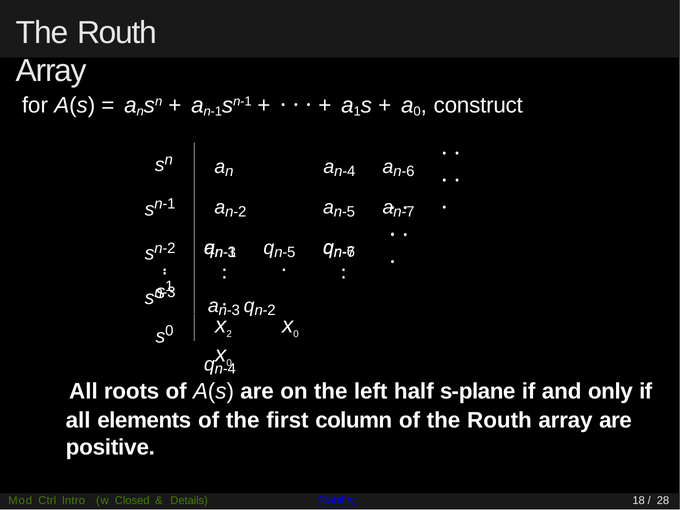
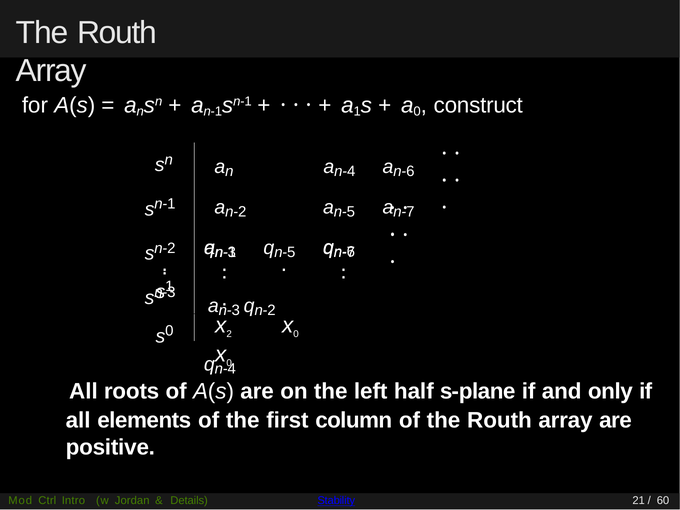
Closed: Closed -> Jordan
18: 18 -> 21
28: 28 -> 60
